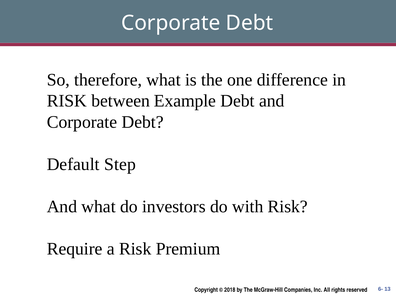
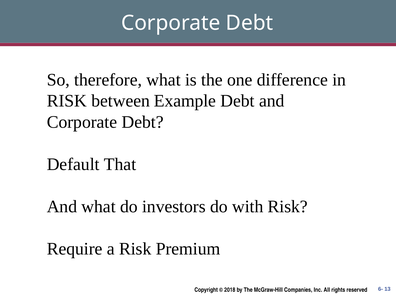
Step: Step -> That
